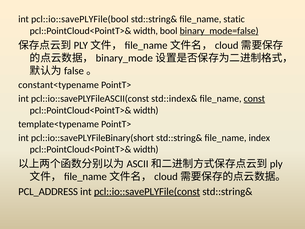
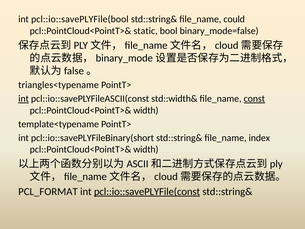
static: static -> could
width at (146, 31): width -> static
binary_mode=false underline: present -> none
constant<typename: constant<typename -> triangles<typename
int at (24, 99) underline: none -> present
std::index&: std::index& -> std::width&
PCL_ADDRESS: PCL_ADDRESS -> PCL_FORMAT
